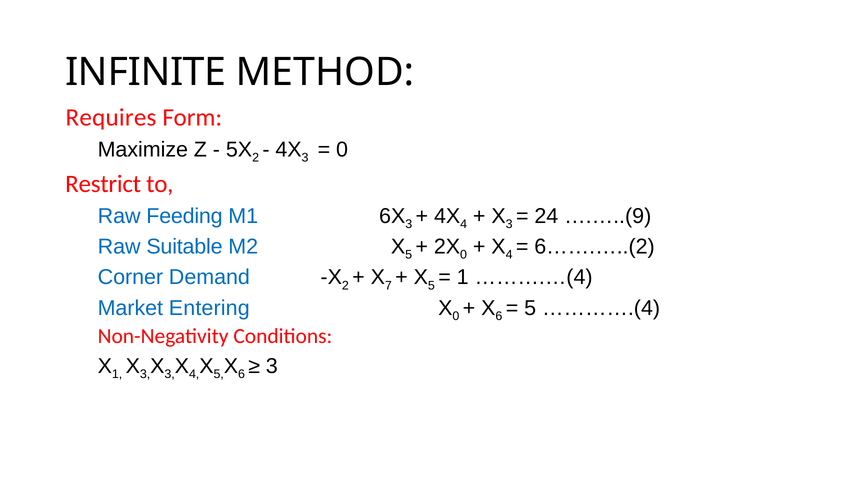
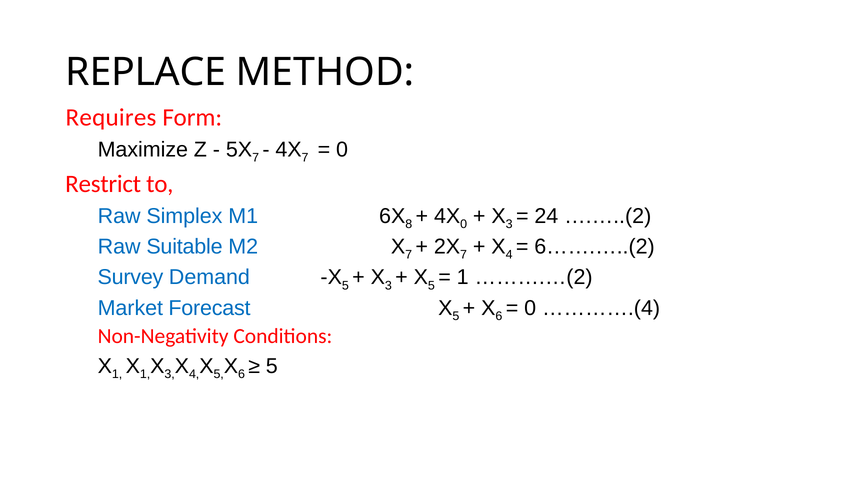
INFINITE: INFINITE -> REPLACE
2 at (256, 158): 2 -> 7
3 at (305, 158): 3 -> 7
Feeding: Feeding -> Simplex
3 at (409, 224): 3 -> 8
4 at (464, 224): 4 -> 0
….…..(9: ….…..(9 -> ….…..(2
5 at (409, 255): 5 -> 7
0 at (464, 255): 0 -> 7
Corner: Corner -> Survey
2 at (345, 286): 2 -> 5
7 at (388, 286): 7 -> 3
……….…(4: ……….…(4 -> ……….…(2
Entering: Entering -> Forecast
0 at (456, 316): 0 -> 5
5 at (530, 308): 5 -> 0
3 at (145, 374): 3 -> 1
3 at (272, 366): 3 -> 5
